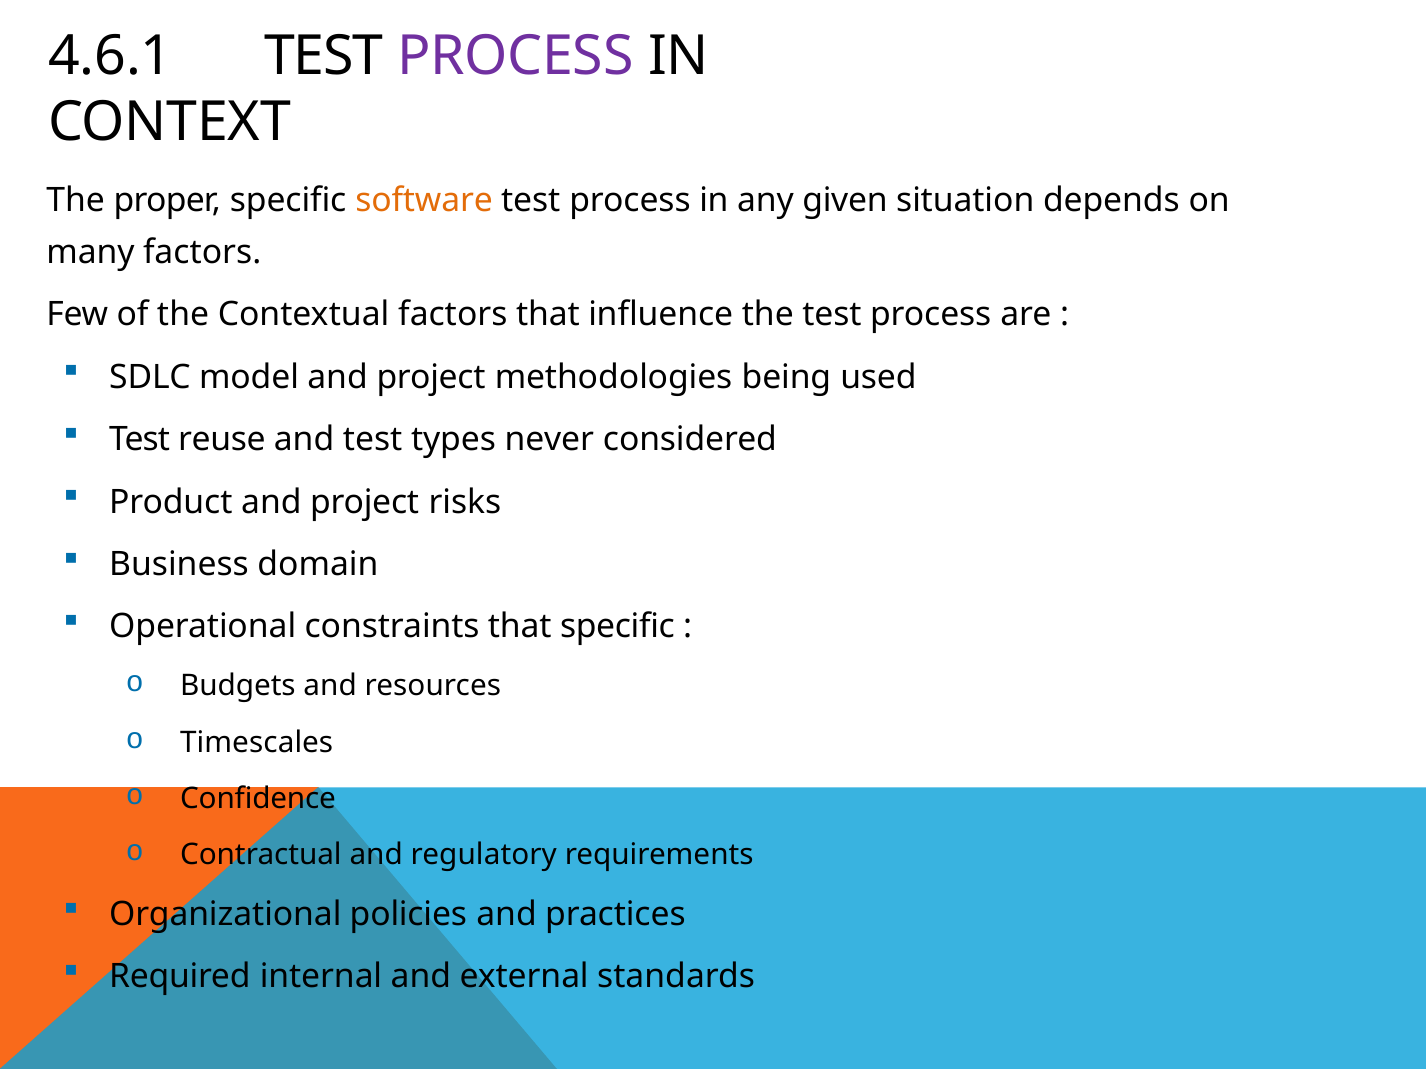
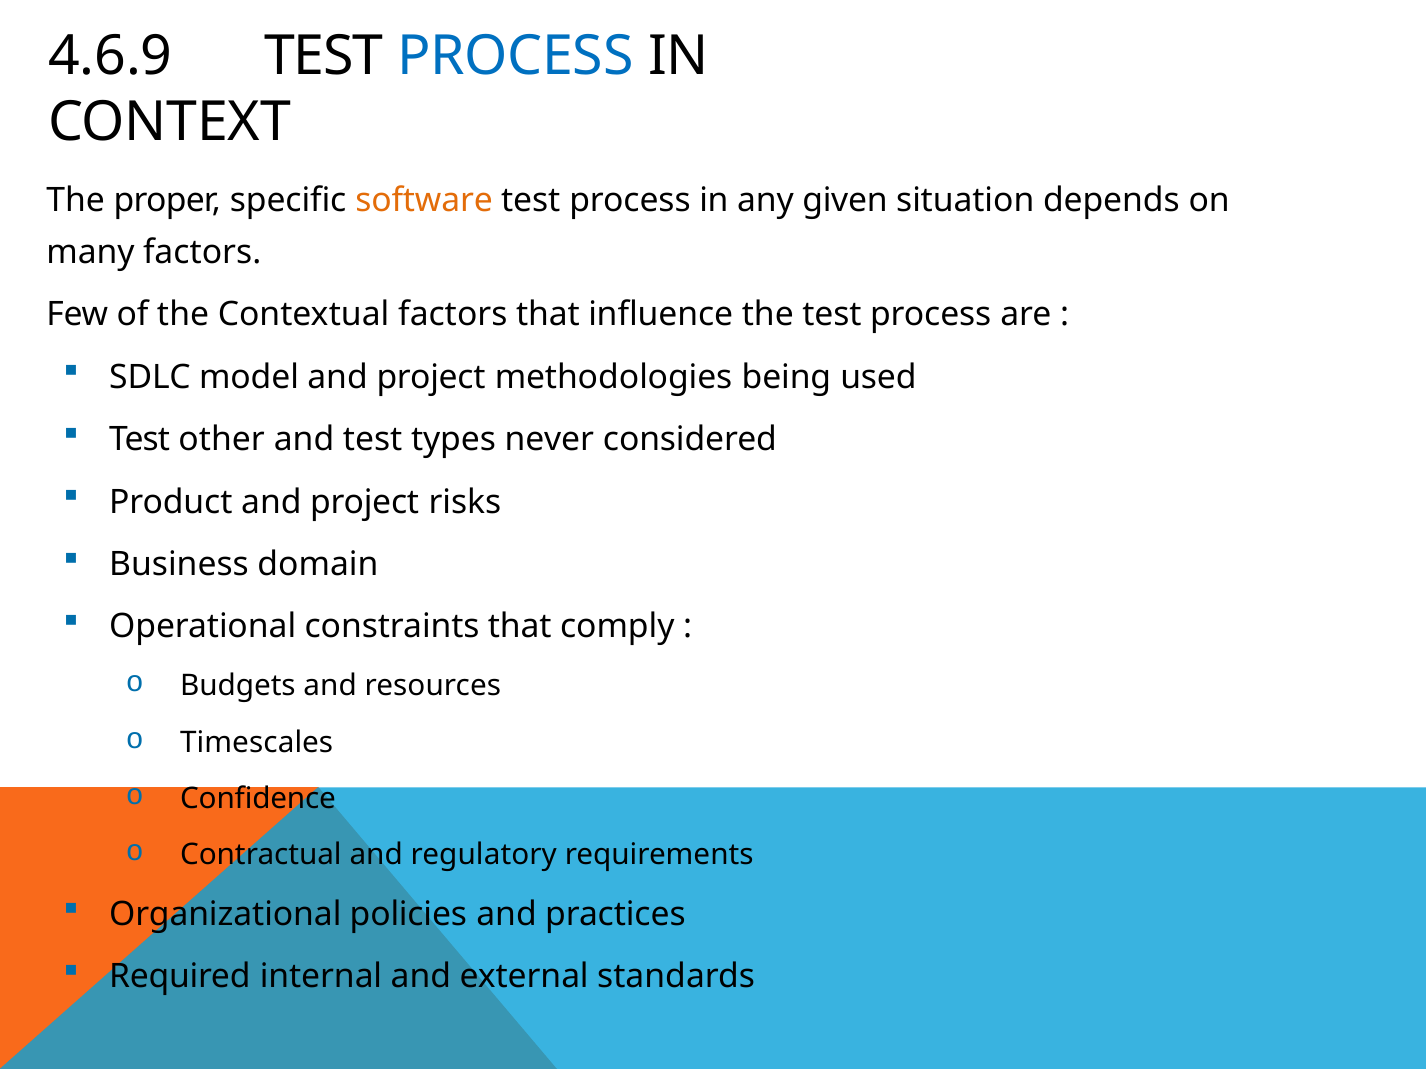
4.6.1: 4.6.1 -> 4.6.9
PROCESS at (515, 56) colour: purple -> blue
reuse: reuse -> other
that specific: specific -> comply
